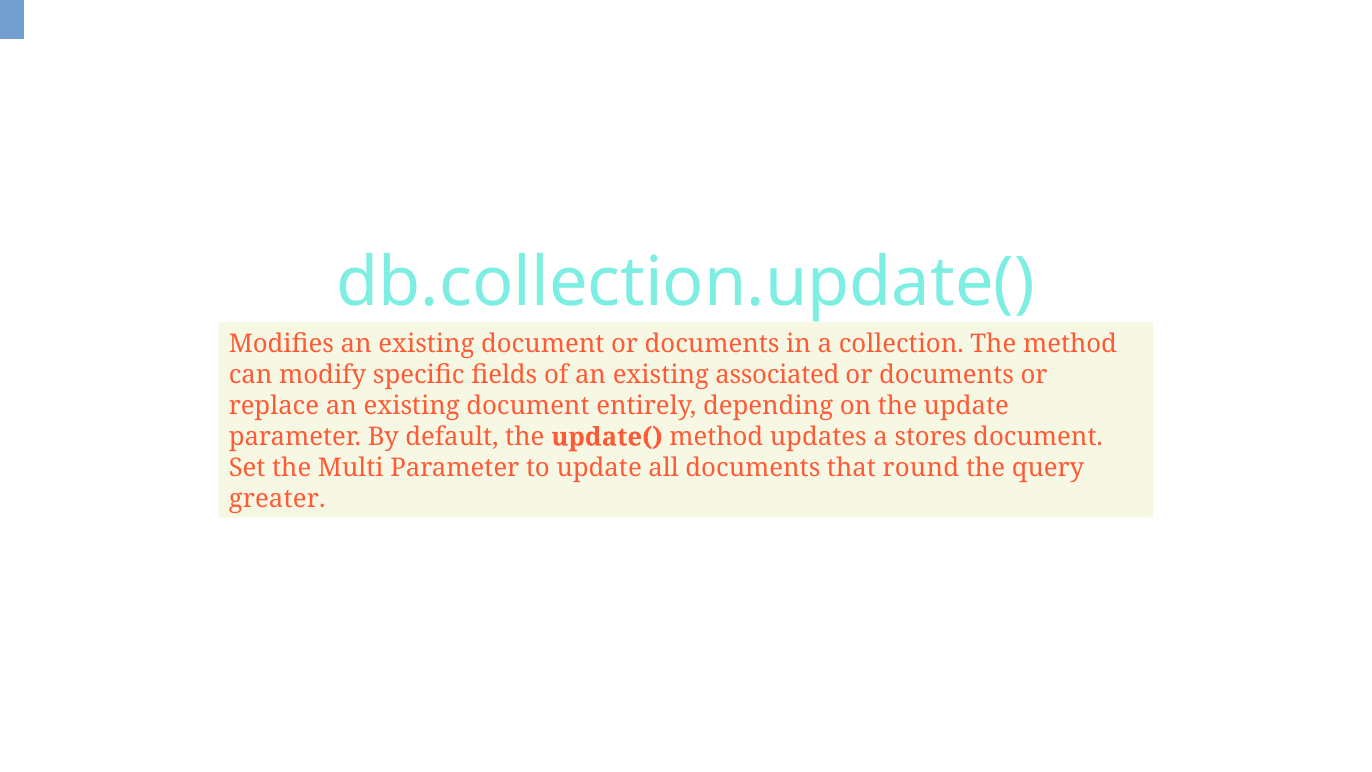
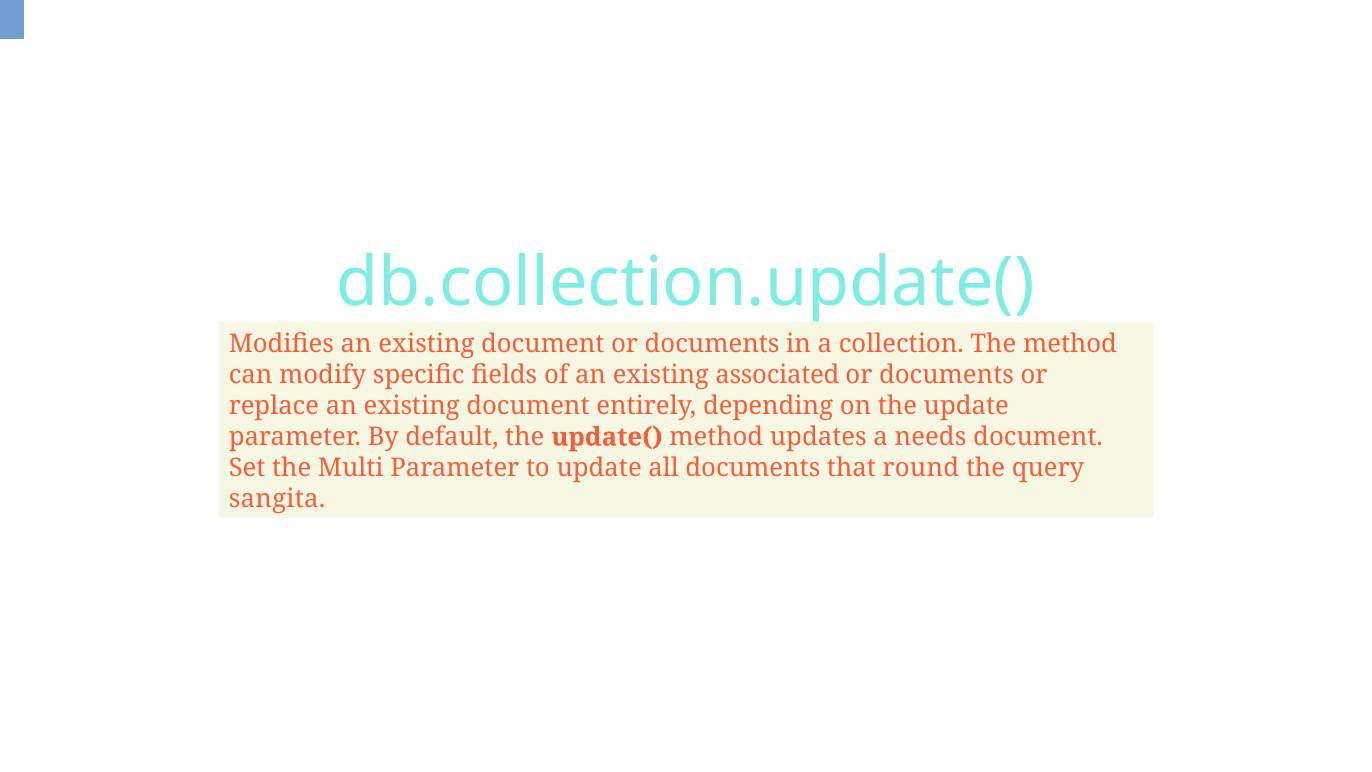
stores: stores -> needs
greater: greater -> sangita
